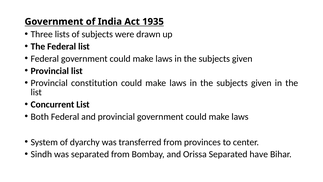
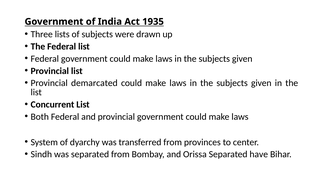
constitution: constitution -> demarcated
